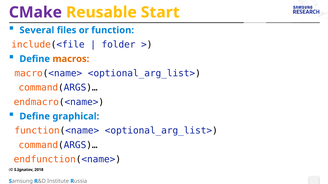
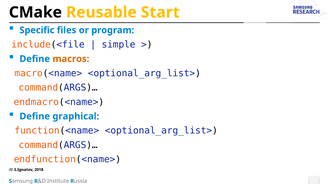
CMake colour: purple -> black
Several: Several -> Specific
function: function -> program
folder: folder -> simple
